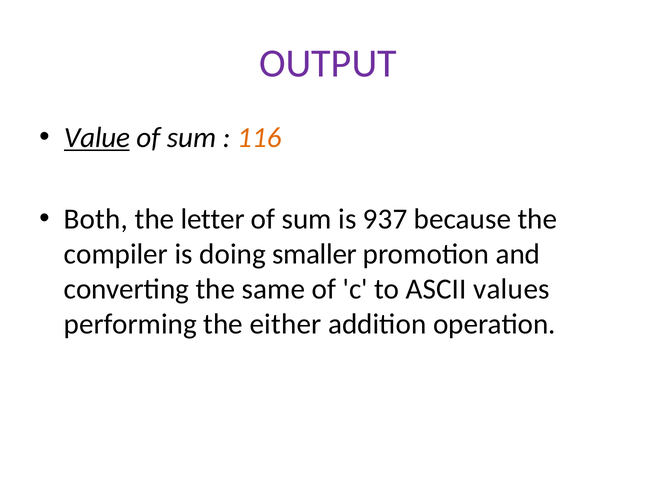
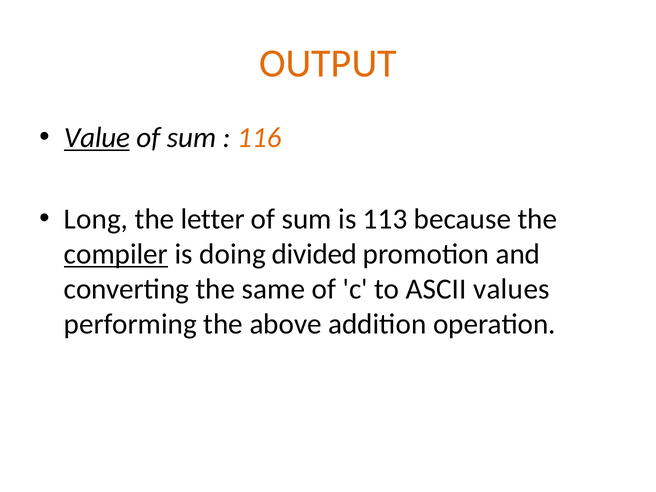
OUTPUT colour: purple -> orange
Both: Both -> Long
937: 937 -> 113
compiler underline: none -> present
smaller: smaller -> divided
either: either -> above
